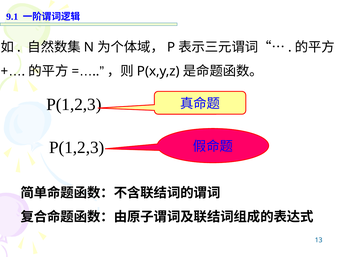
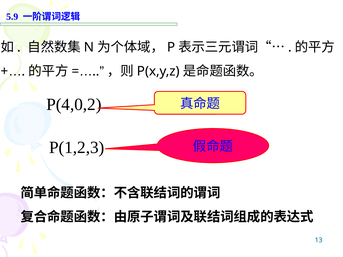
9.1: 9.1 -> 5.9
P(1,2,3 at (74, 105): P(1,2,3 -> P(4,0,2
